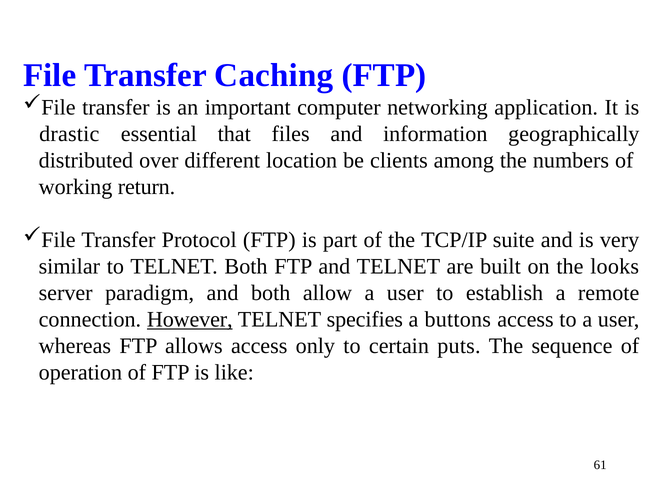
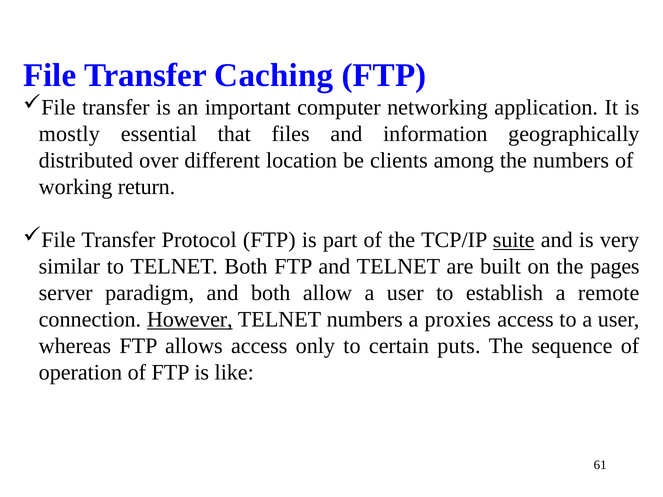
drastic: drastic -> mostly
suite underline: none -> present
looks: looks -> pages
TELNET specifies: specifies -> numbers
buttons: buttons -> proxies
